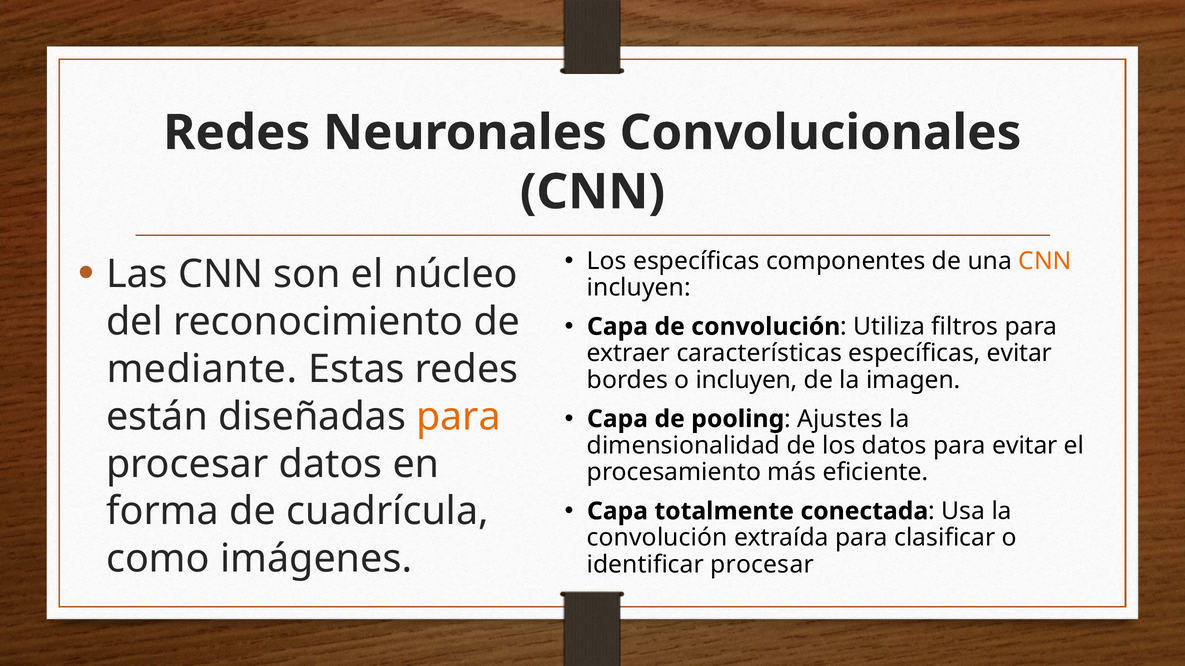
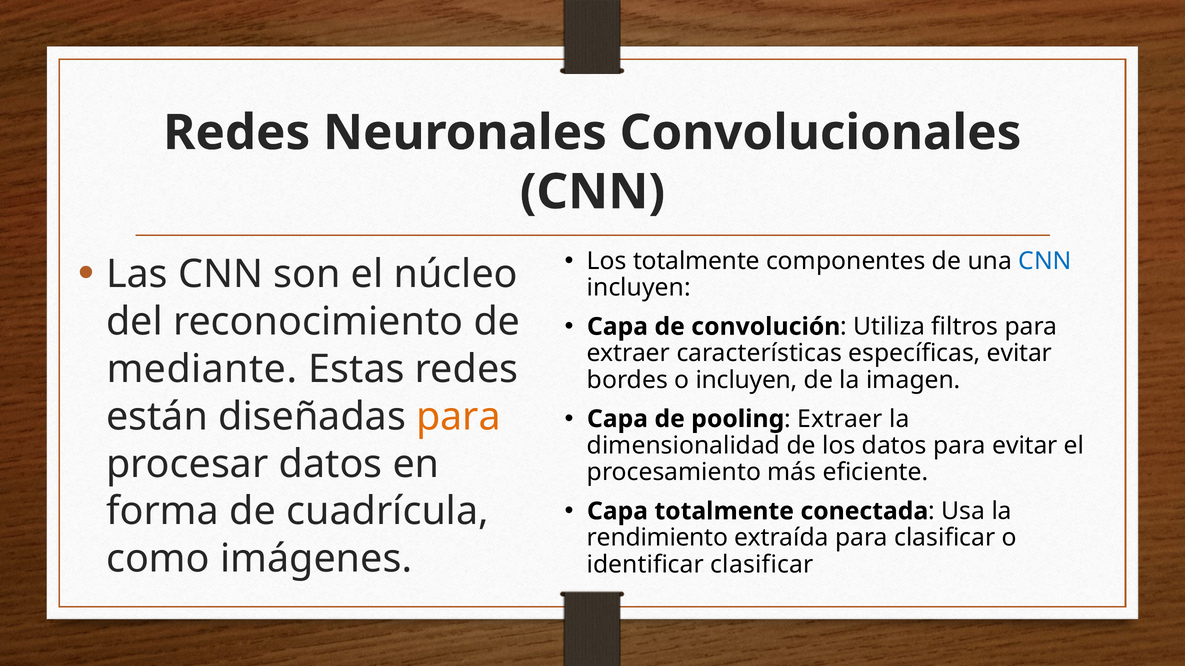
Los específicas: específicas -> totalmente
CNN at (1045, 261) colour: orange -> blue
Ajustes at (840, 419): Ajustes -> Extraer
convolución at (657, 538): convolución -> rendimiento
identificar procesar: procesar -> clasificar
